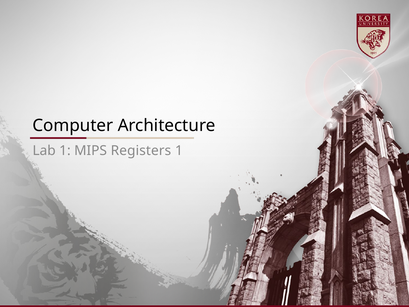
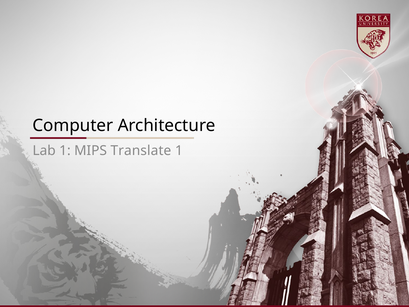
Registers: Registers -> Translate
